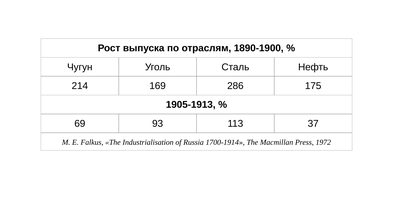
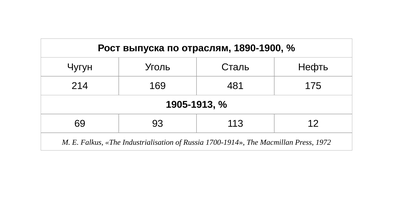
286: 286 -> 481
37: 37 -> 12
